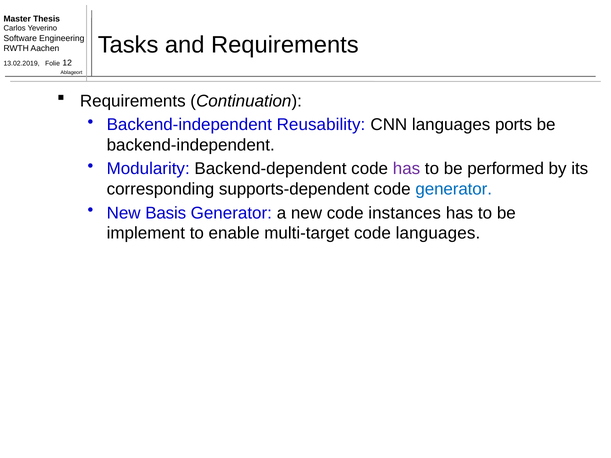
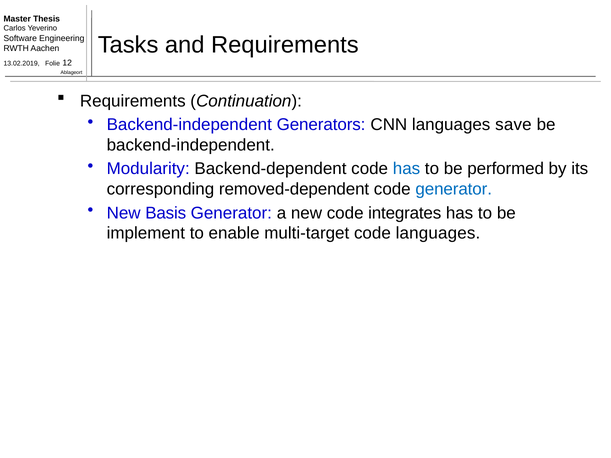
Reusability: Reusability -> Generators
ports: ports -> save
has at (406, 169) colour: purple -> blue
supports-dependent: supports-dependent -> removed-dependent
instances: instances -> integrates
